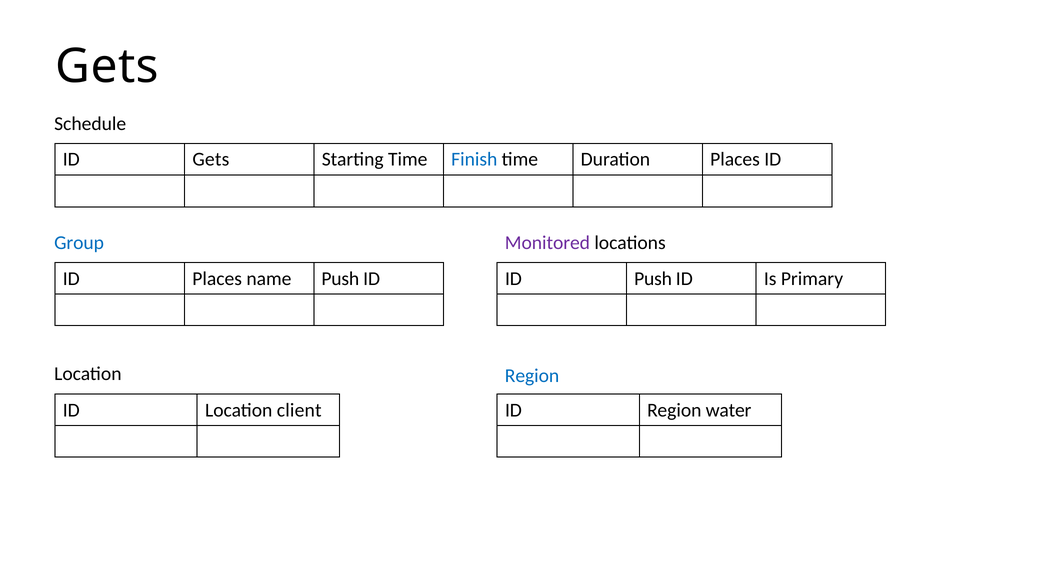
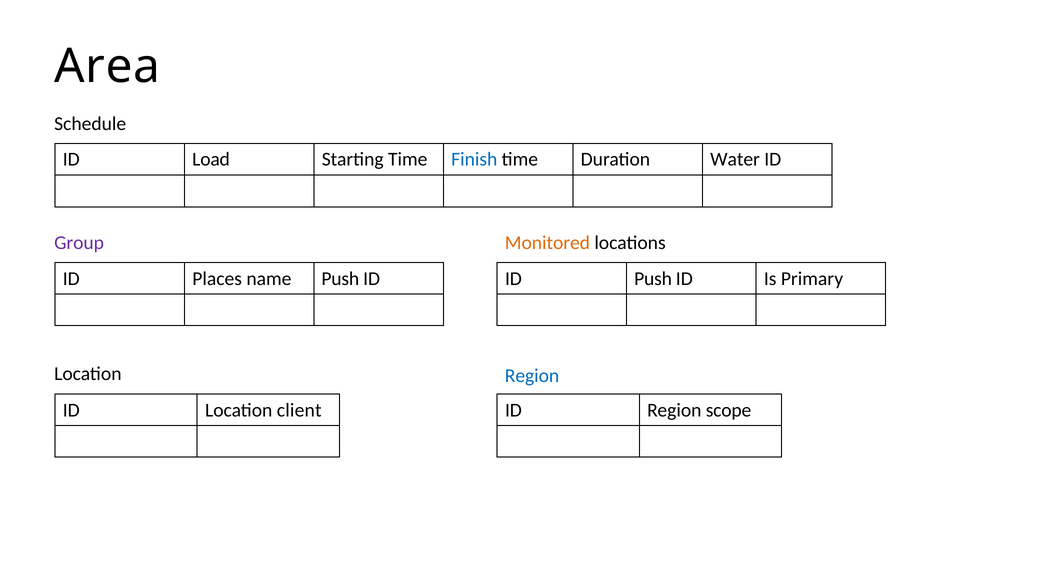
Gets at (107, 67): Gets -> Area
ID Gets: Gets -> Load
Duration Places: Places -> Water
Group colour: blue -> purple
Monitored colour: purple -> orange
water: water -> scope
